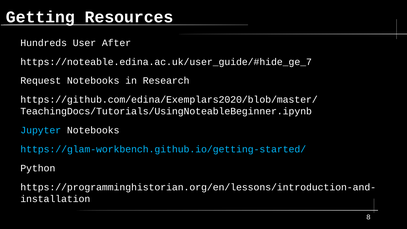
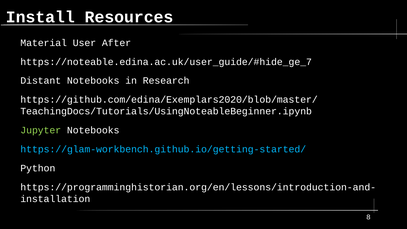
Getting: Getting -> Install
Hundreds: Hundreds -> Material
Request: Request -> Distant
Jupyter colour: light blue -> light green
